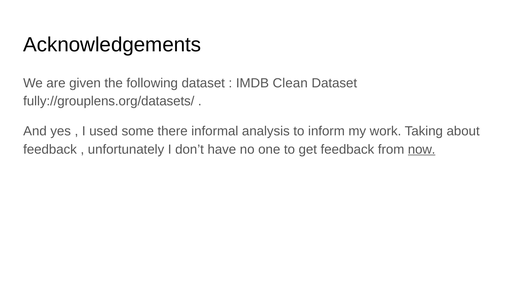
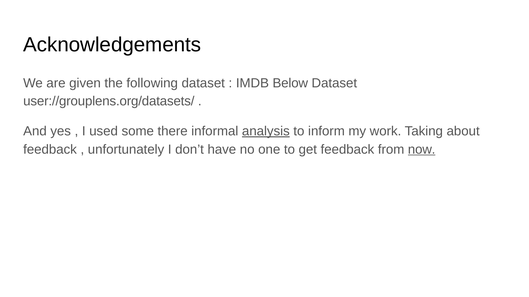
Clean: Clean -> Below
fully://grouplens.org/datasets/: fully://grouplens.org/datasets/ -> user://grouplens.org/datasets/
analysis underline: none -> present
